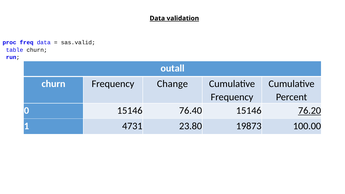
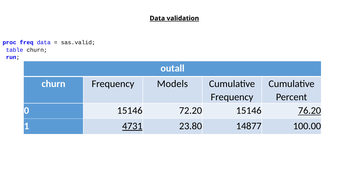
Change: Change -> Models
76.40: 76.40 -> 72.20
4731 underline: none -> present
19873: 19873 -> 14877
